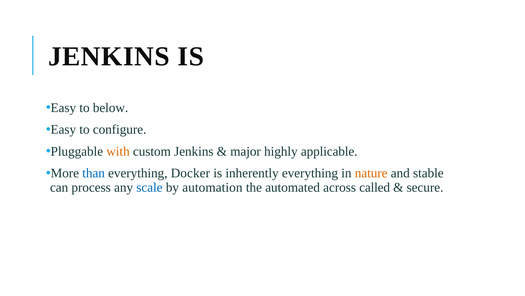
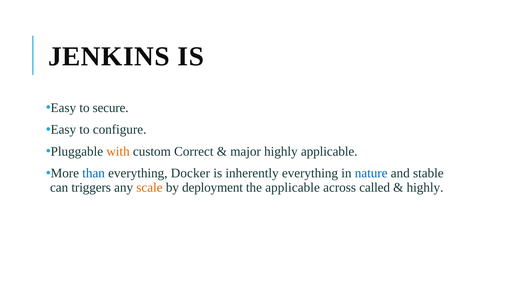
below: below -> secure
custom Jenkins: Jenkins -> Correct
nature colour: orange -> blue
process: process -> triggers
scale colour: blue -> orange
automation: automation -> deployment
the automated: automated -> applicable
secure at (425, 187): secure -> highly
